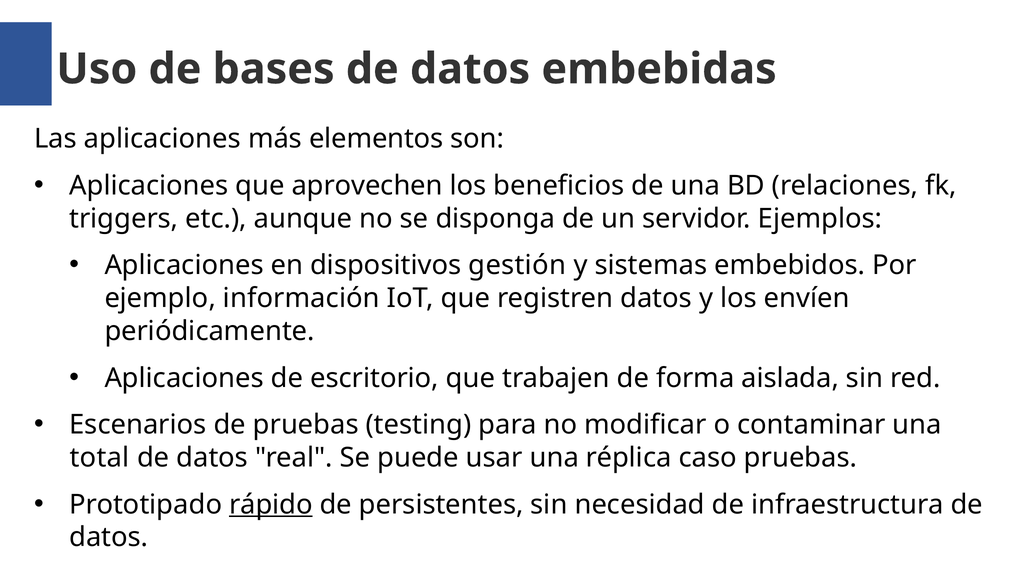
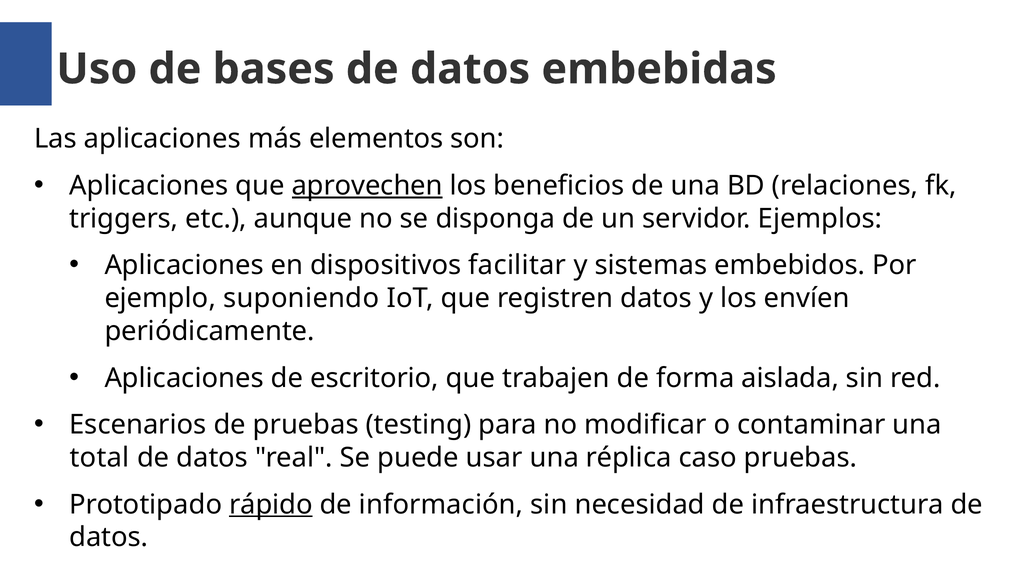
aprovechen underline: none -> present
gestión: gestión -> facilitar
información: información -> suponiendo
persistentes: persistentes -> información
